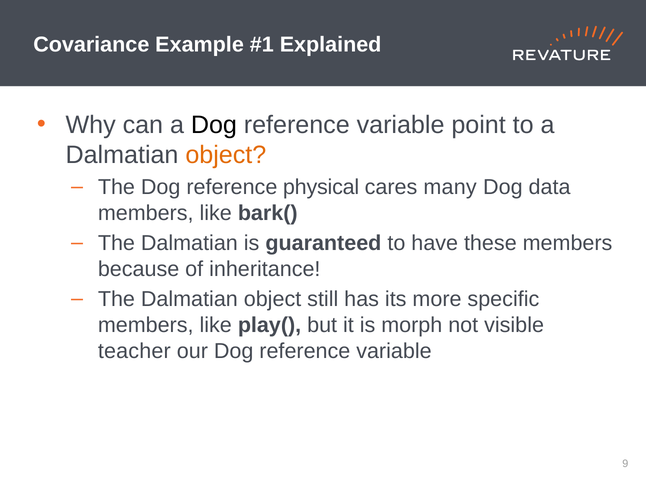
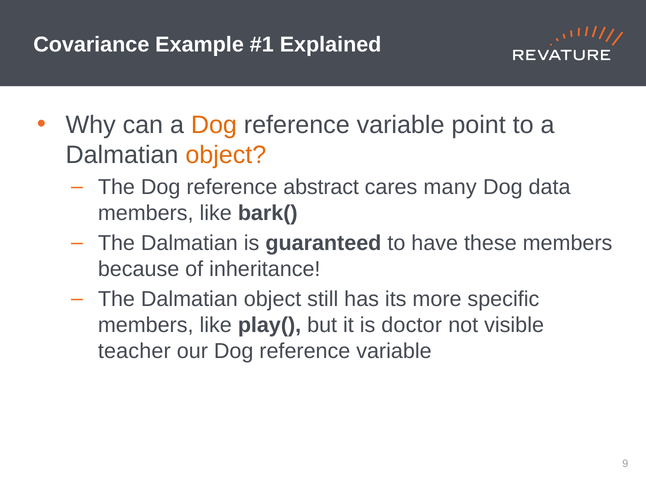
Dog at (214, 125) colour: black -> orange
physical: physical -> abstract
morph: morph -> doctor
